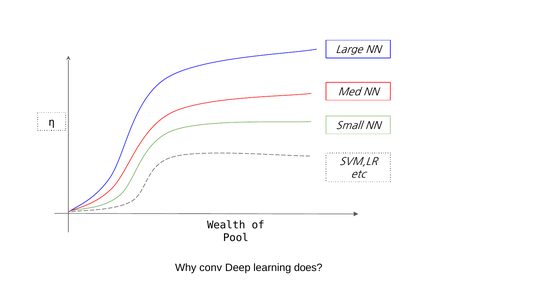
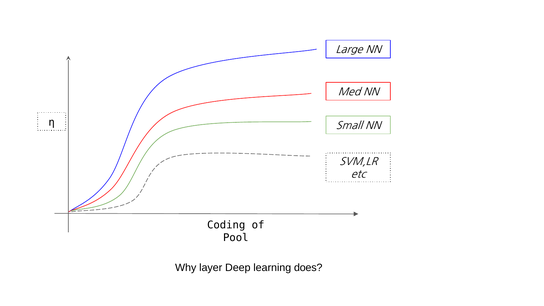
Wealth: Wealth -> Coding
conv: conv -> layer
